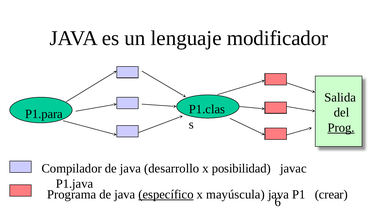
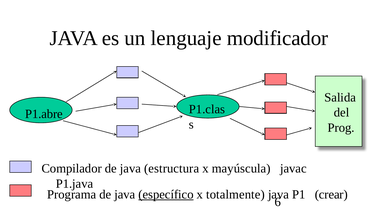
P1.para: P1.para -> P1.abre
Prog underline: present -> none
desarrollo: desarrollo -> estructura
posibilidad: posibilidad -> mayúscula
mayúscula: mayúscula -> totalmente
